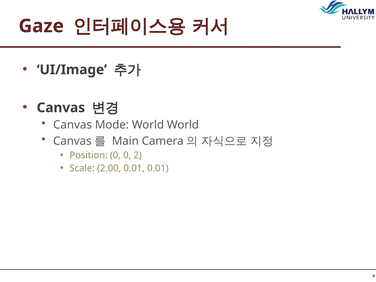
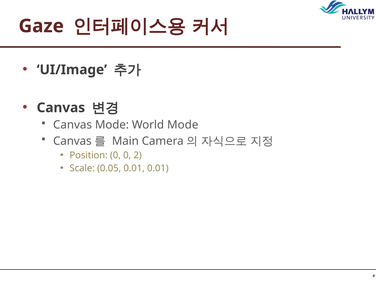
World World: World -> Mode
2.00: 2.00 -> 0.05
